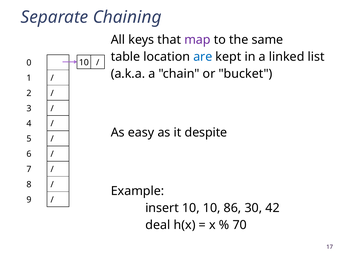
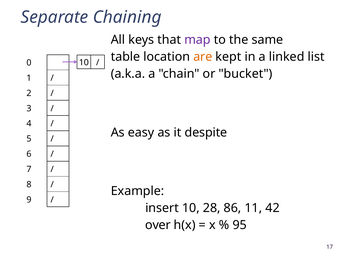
are colour: blue -> orange
10 10: 10 -> 28
30: 30 -> 11
deal: deal -> over
70: 70 -> 95
